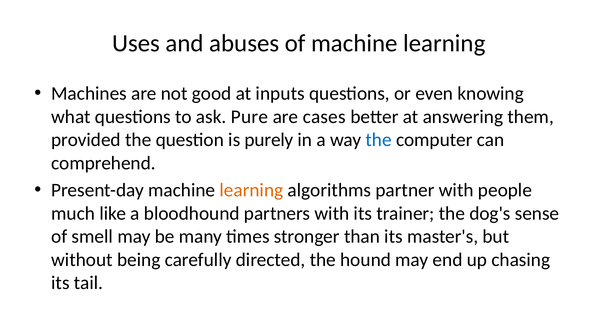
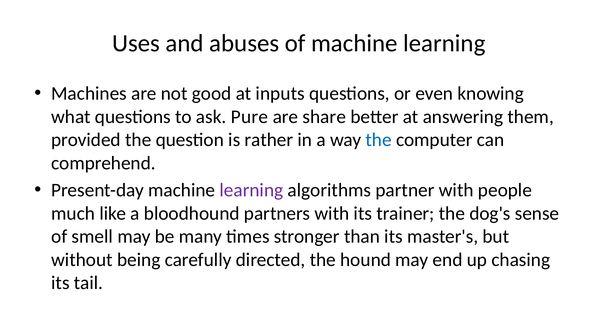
cases: cases -> share
purely: purely -> rather
learning at (251, 190) colour: orange -> purple
